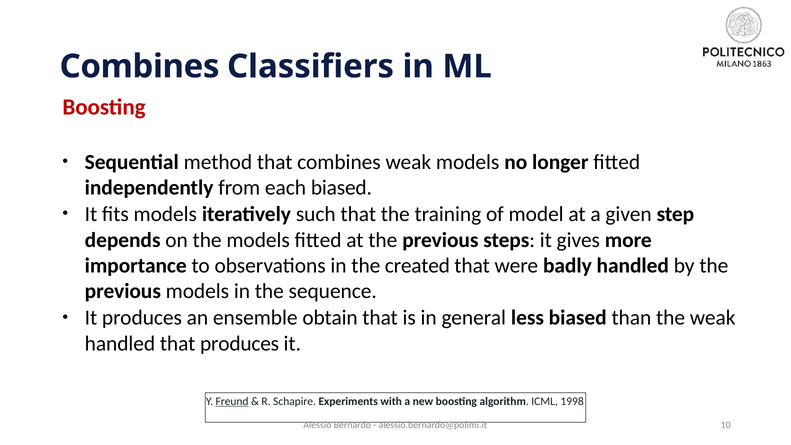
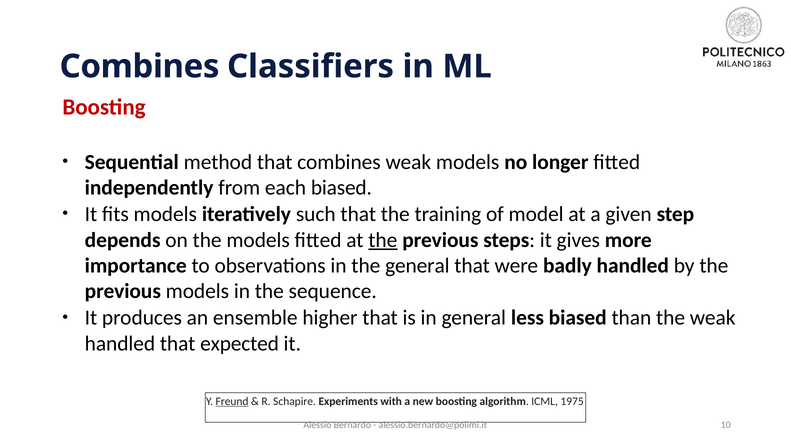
the at (383, 240) underline: none -> present
the created: created -> general
obtain: obtain -> higher
that produces: produces -> expected
1998: 1998 -> 1975
